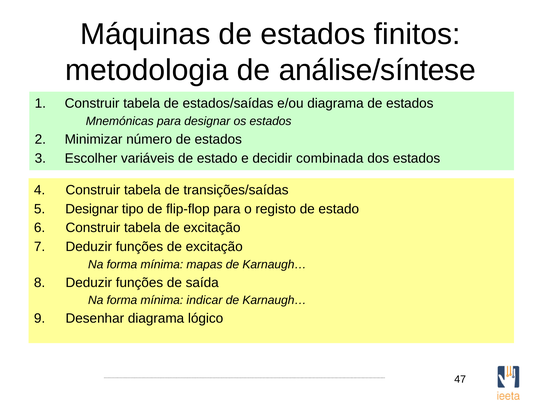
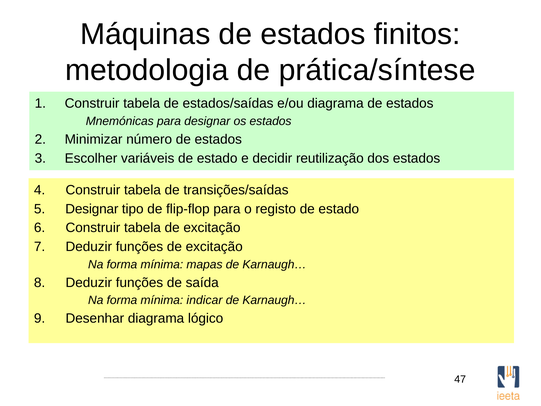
análise/síntese: análise/síntese -> prática/síntese
combinada: combinada -> reutilização
